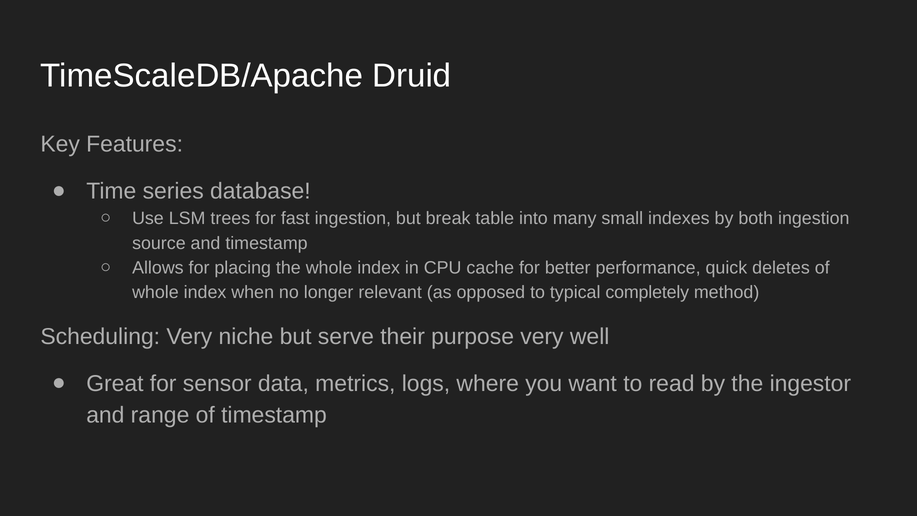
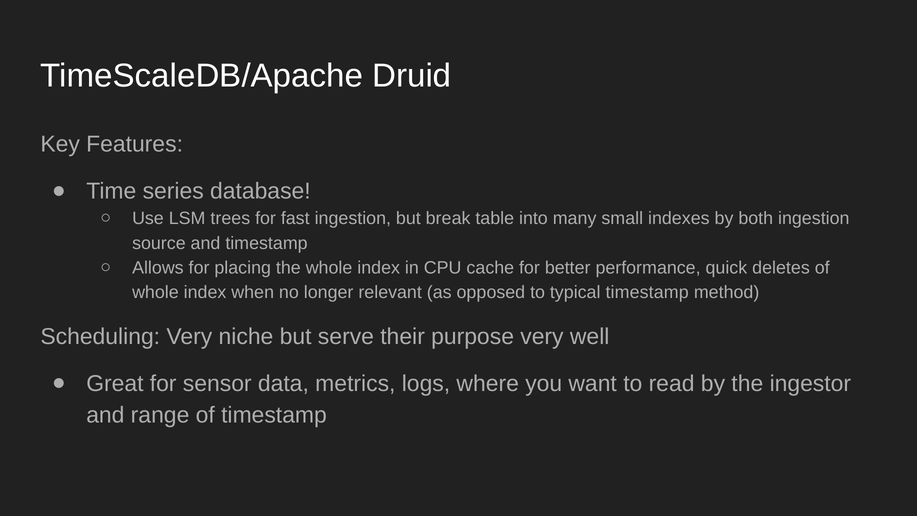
typical completely: completely -> timestamp
